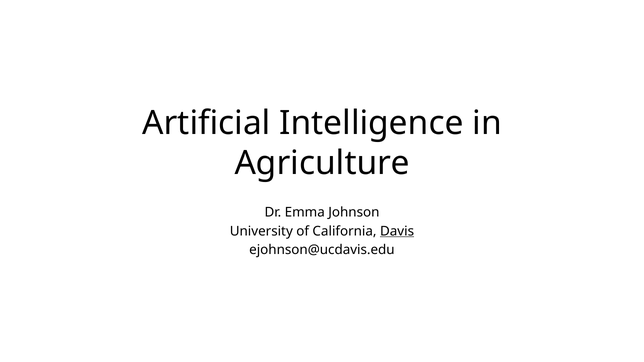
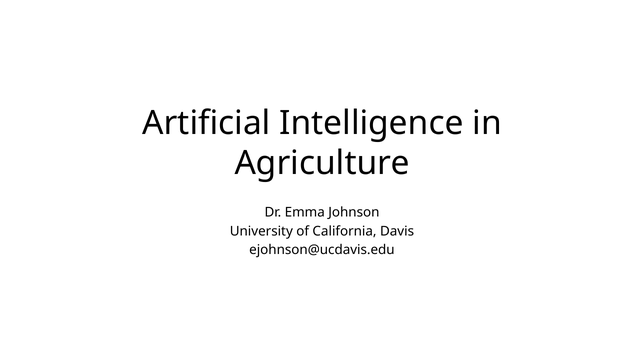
Davis underline: present -> none
